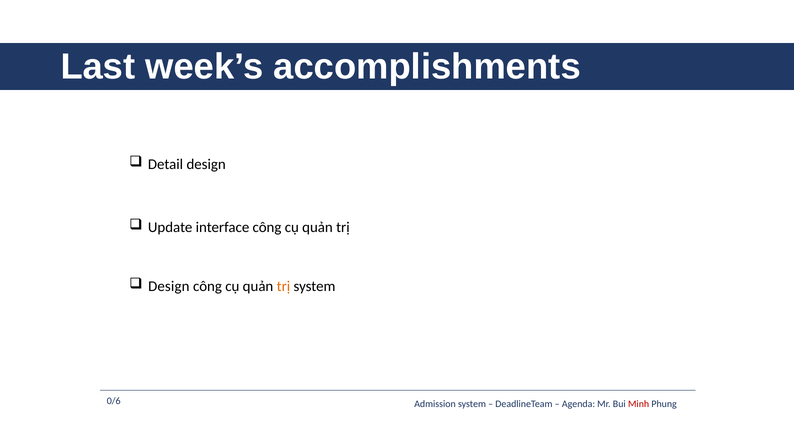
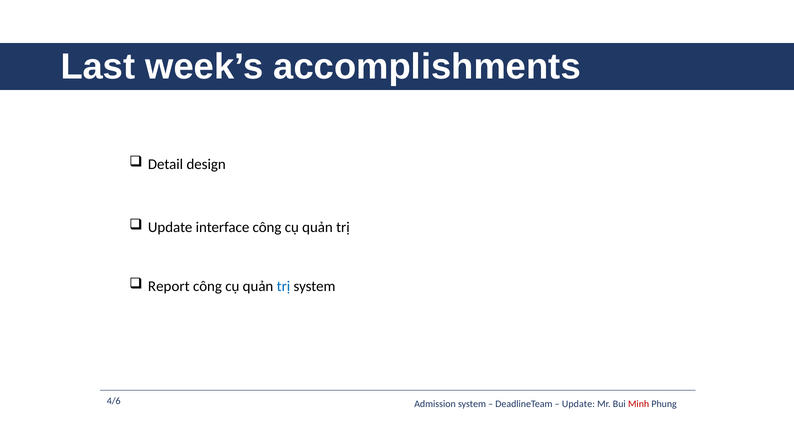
Design at (169, 287): Design -> Report
trị at (283, 287) colour: orange -> blue
0/6: 0/6 -> 4/6
Agenda at (578, 404): Agenda -> Update
